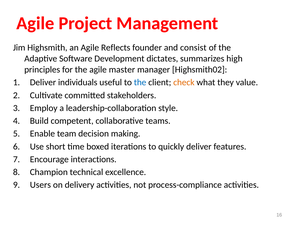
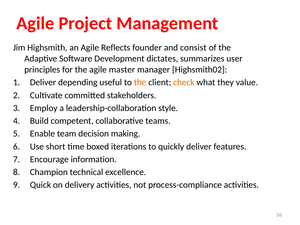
high: high -> user
individuals: individuals -> depending
the at (140, 82) colour: blue -> orange
interactions: interactions -> information
Users: Users -> Quick
